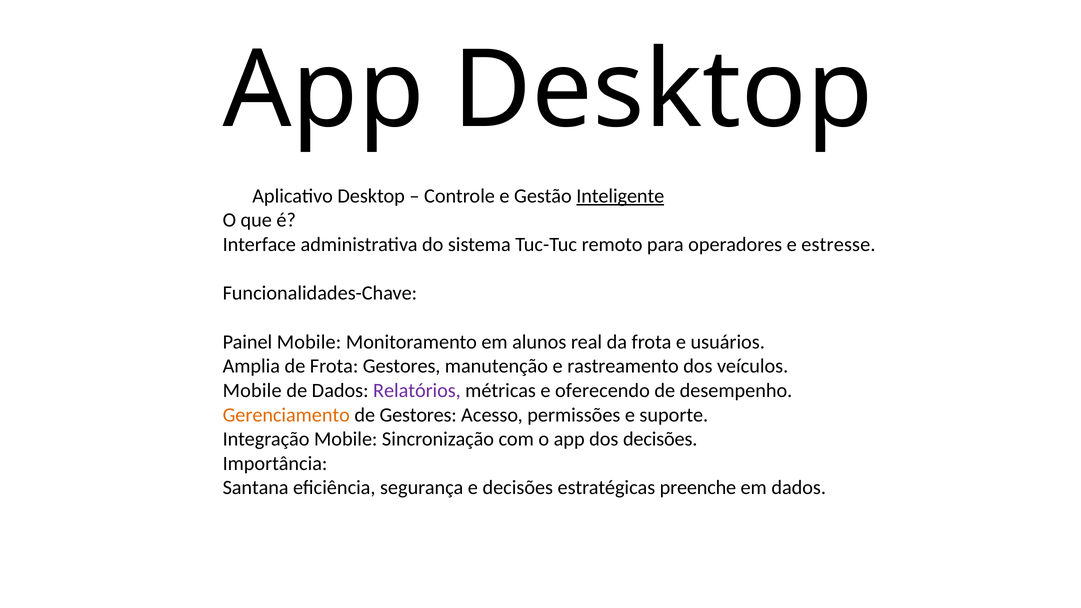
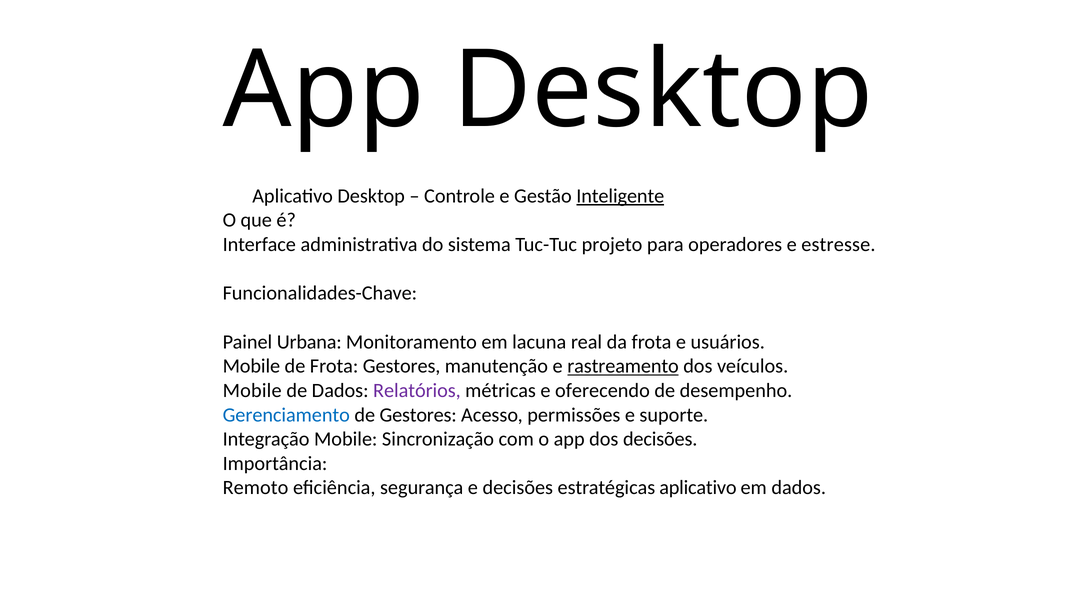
remoto: remoto -> projeto
Painel Mobile: Mobile -> Urbana
alunos: alunos -> lacuna
Amplia at (251, 366): Amplia -> Mobile
rastreamento underline: none -> present
Gerenciamento colour: orange -> blue
Santana: Santana -> Remoto
preenche: preenche -> aplicativo
